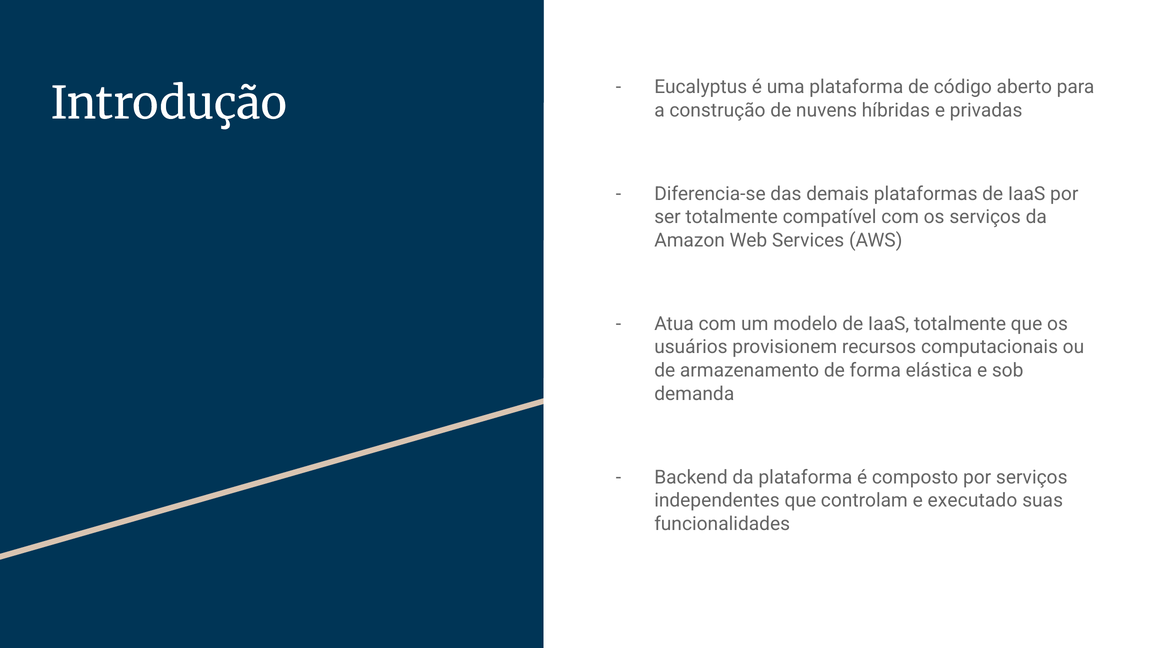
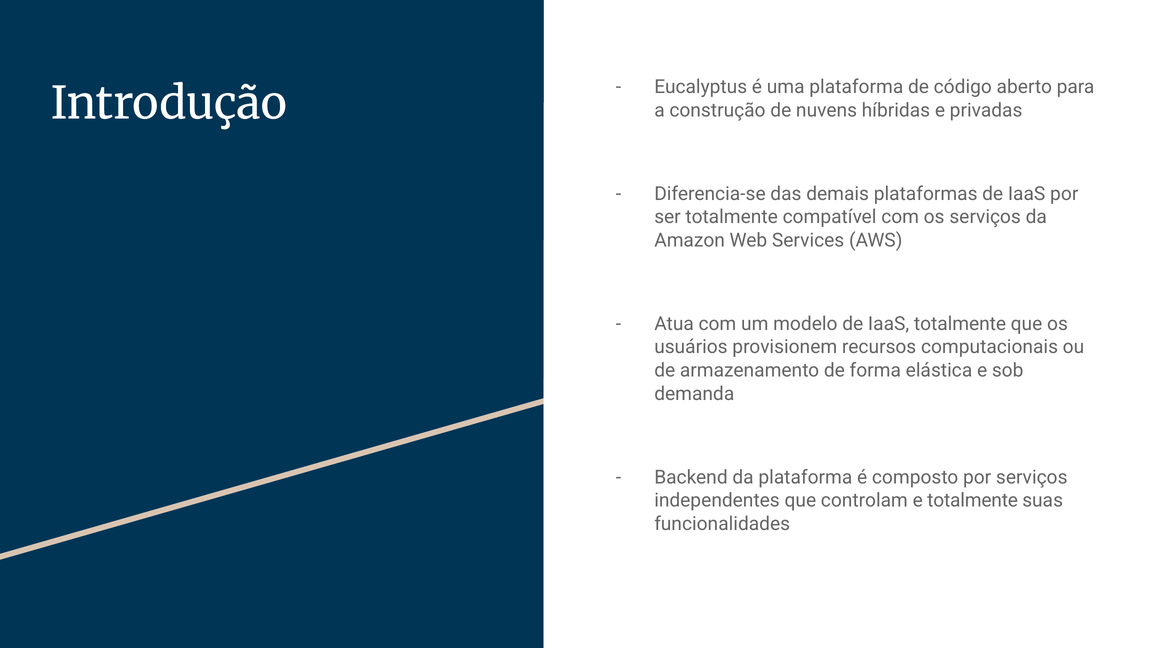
e executado: executado -> totalmente
